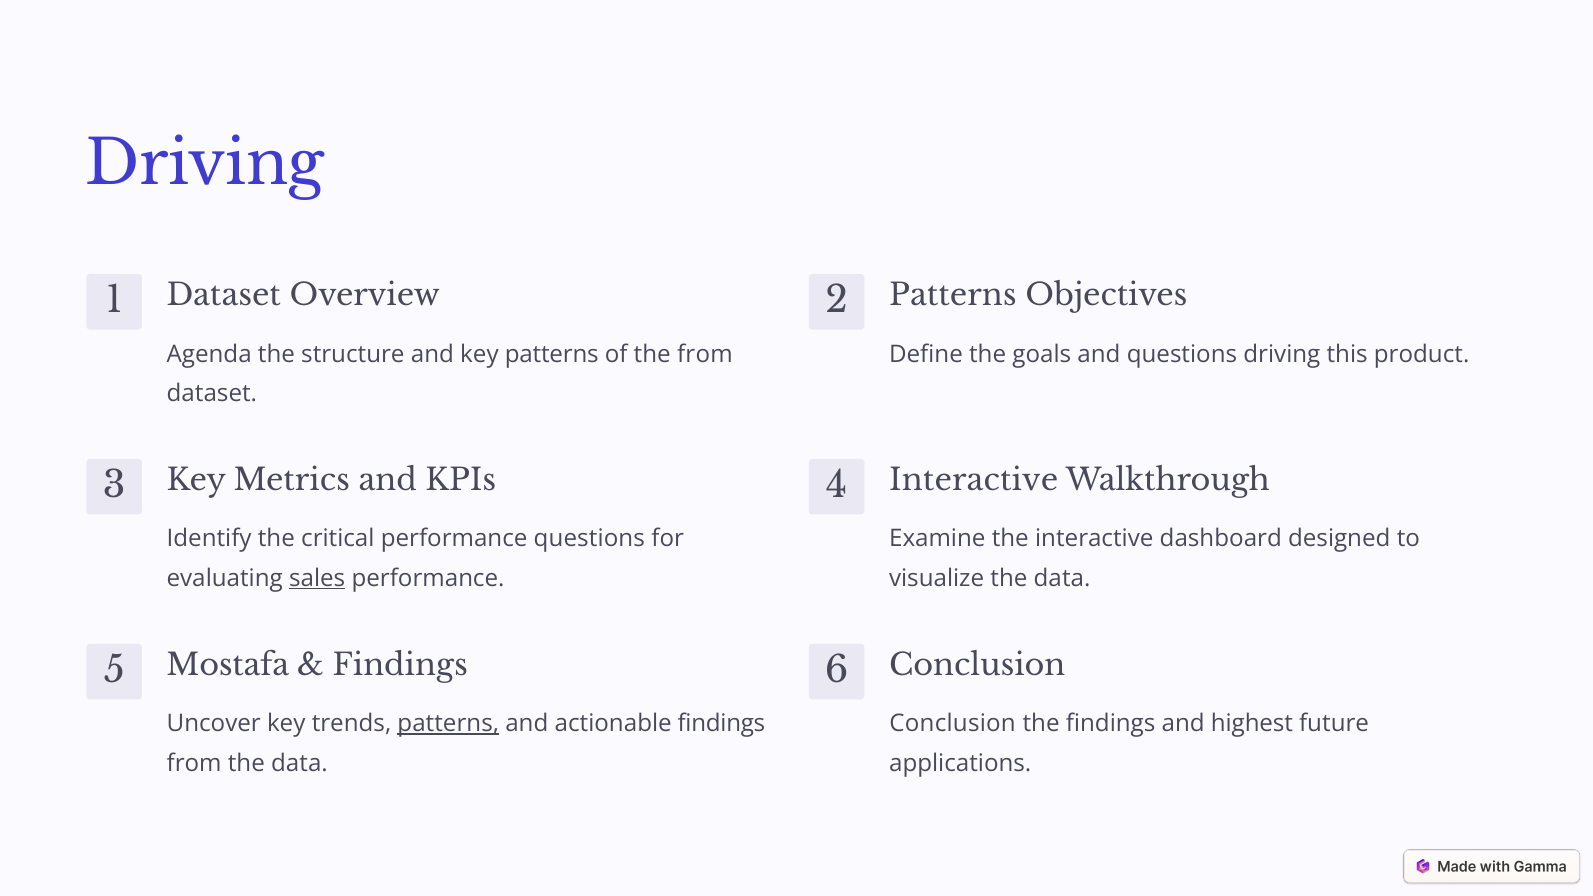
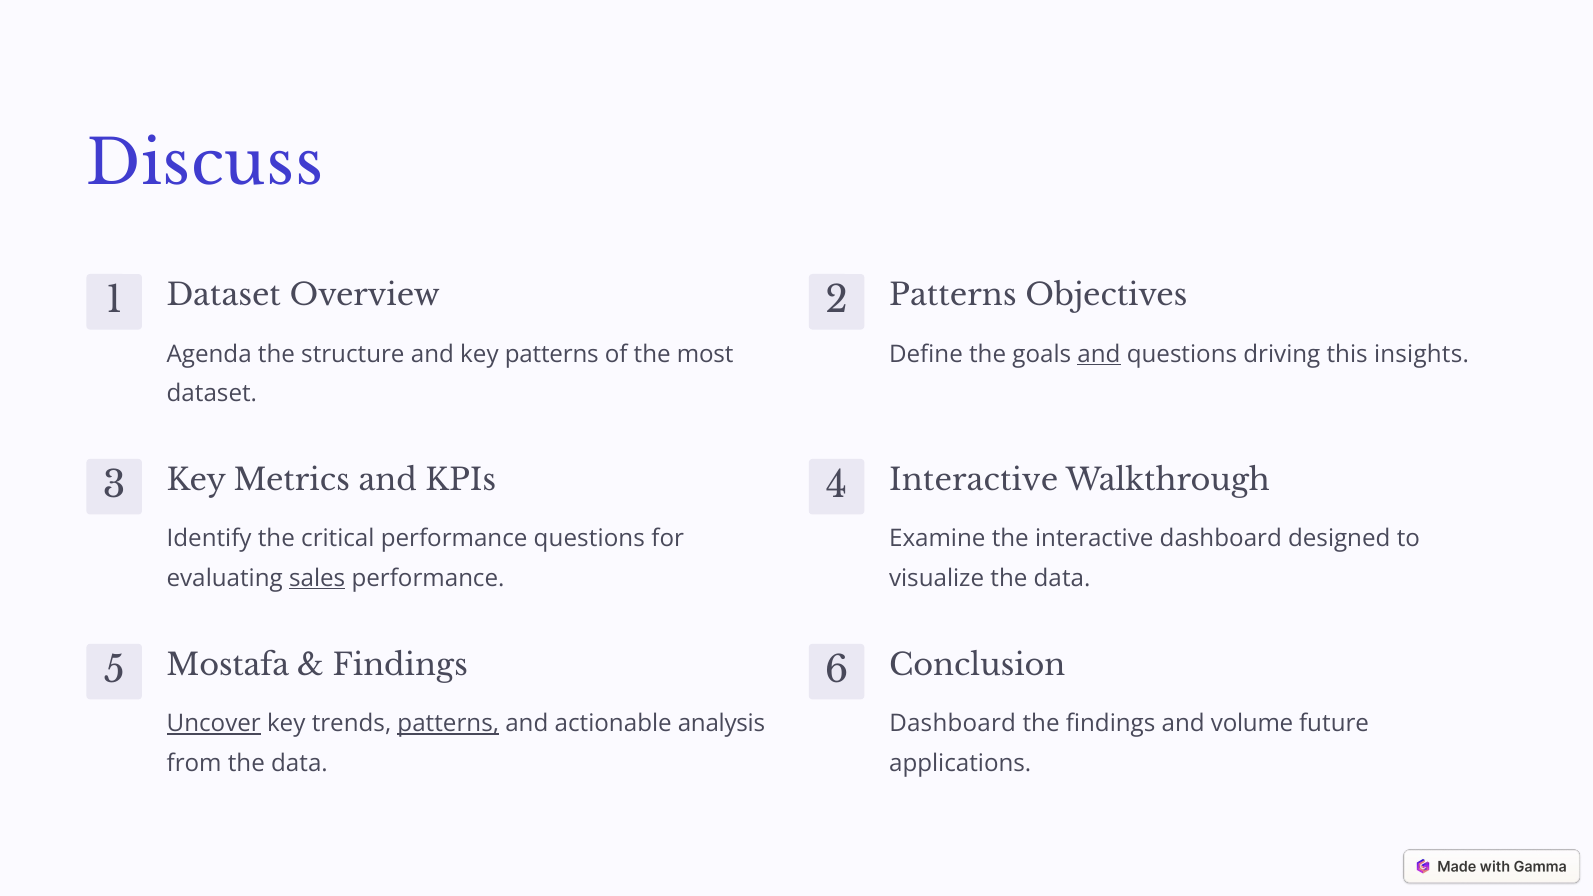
Driving at (205, 164): Driving -> Discuss
the from: from -> most
and at (1099, 354) underline: none -> present
product: product -> insights
Uncover underline: none -> present
actionable findings: findings -> analysis
Conclusion at (953, 724): Conclusion -> Dashboard
highest: highest -> volume
